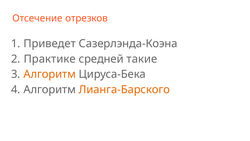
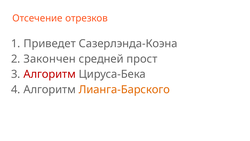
Практике: Практике -> Закончен
такие: такие -> прост
Алгоритм at (50, 74) colour: orange -> red
